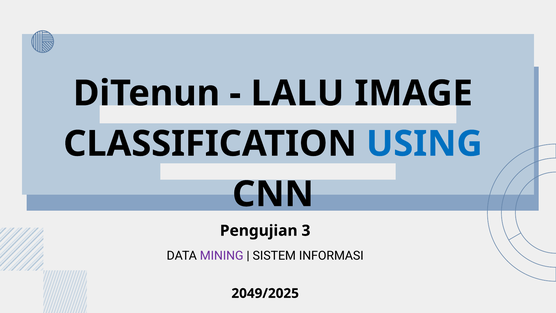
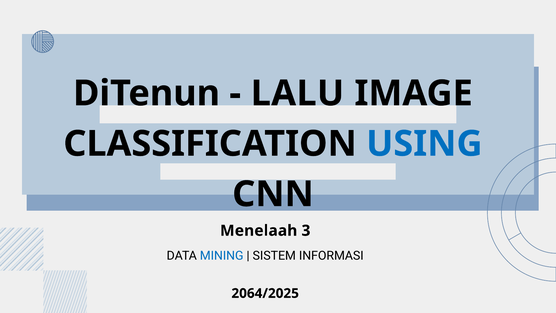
Pengujian: Pengujian -> Menelaah
MINING colour: purple -> blue
2049/2025: 2049/2025 -> 2064/2025
